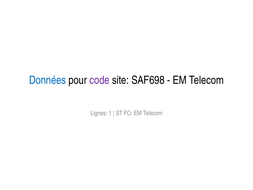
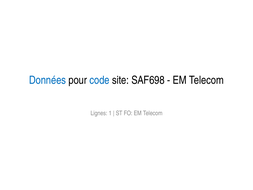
code colour: purple -> blue
